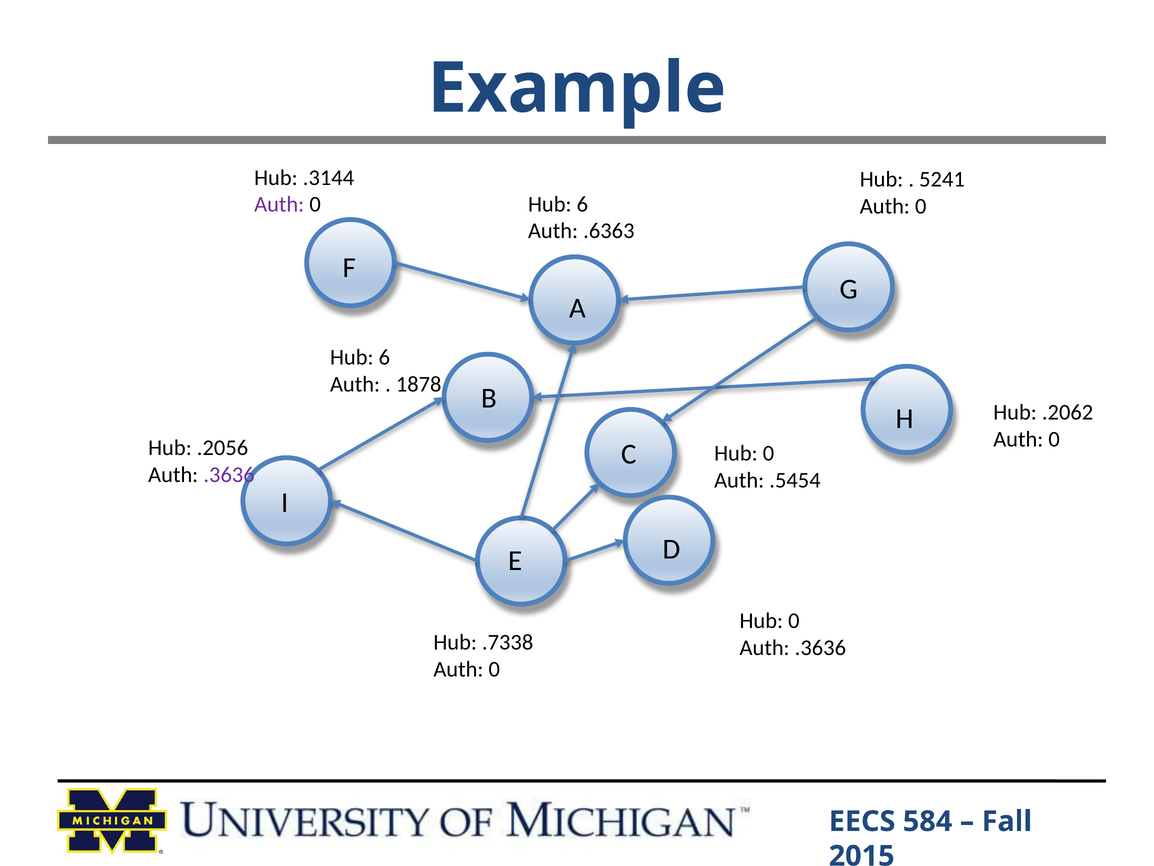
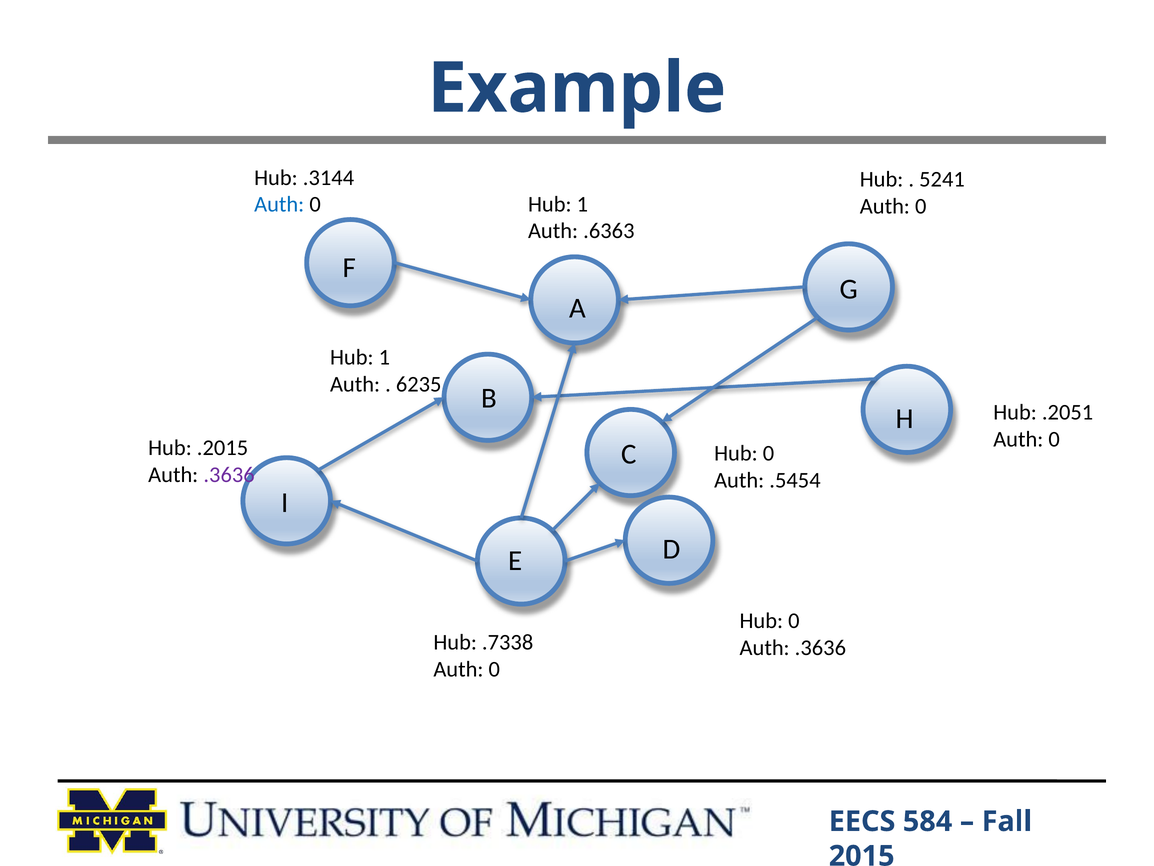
6 at (582, 204): 6 -> 1
Auth at (279, 204) colour: purple -> blue
6 at (384, 357): 6 -> 1
1878: 1878 -> 6235
.2062: .2062 -> .2051
.2056: .2056 -> .2015
